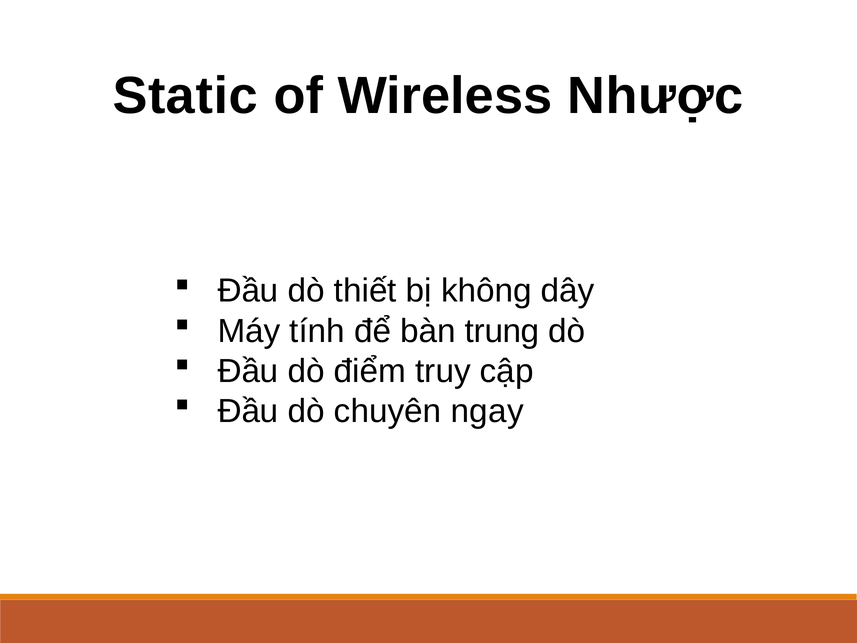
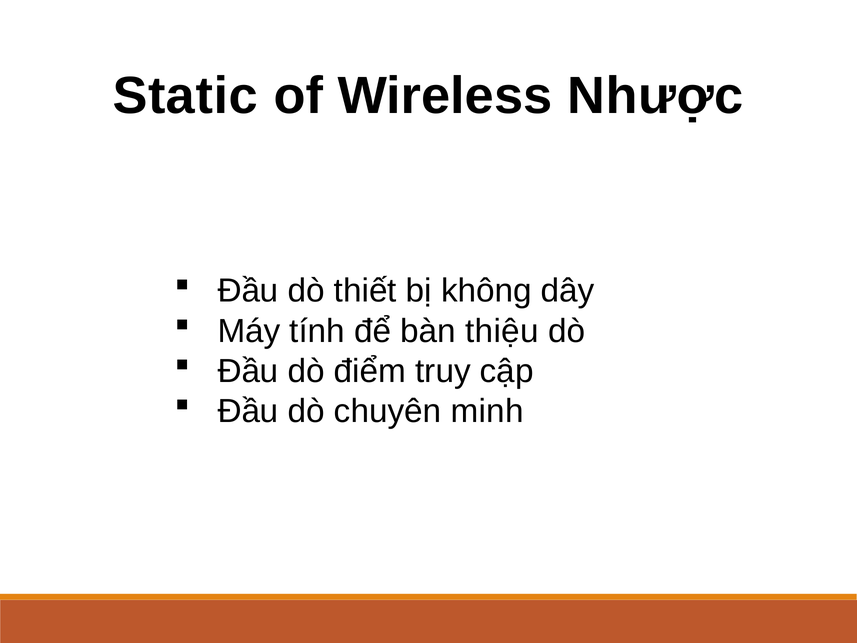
trung: trung -> thiệu
ngay: ngay -> minh
